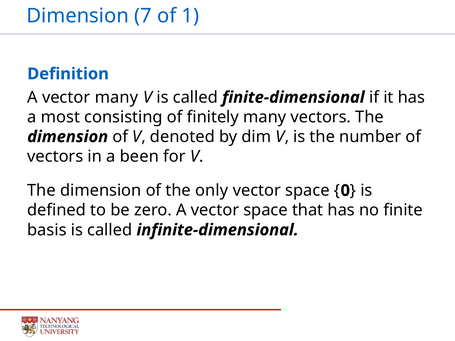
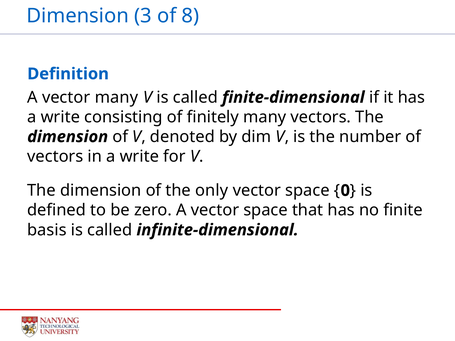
7: 7 -> 3
1: 1 -> 8
most at (60, 117): most -> write
in a been: been -> write
